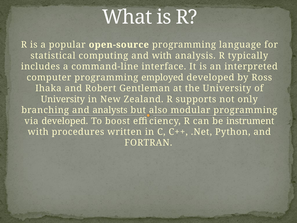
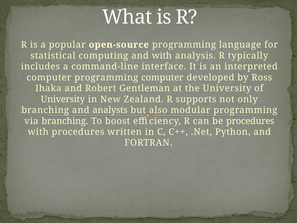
programming employed: employed -> computer
via developed: developed -> branching
be instrument: instrument -> procedures
